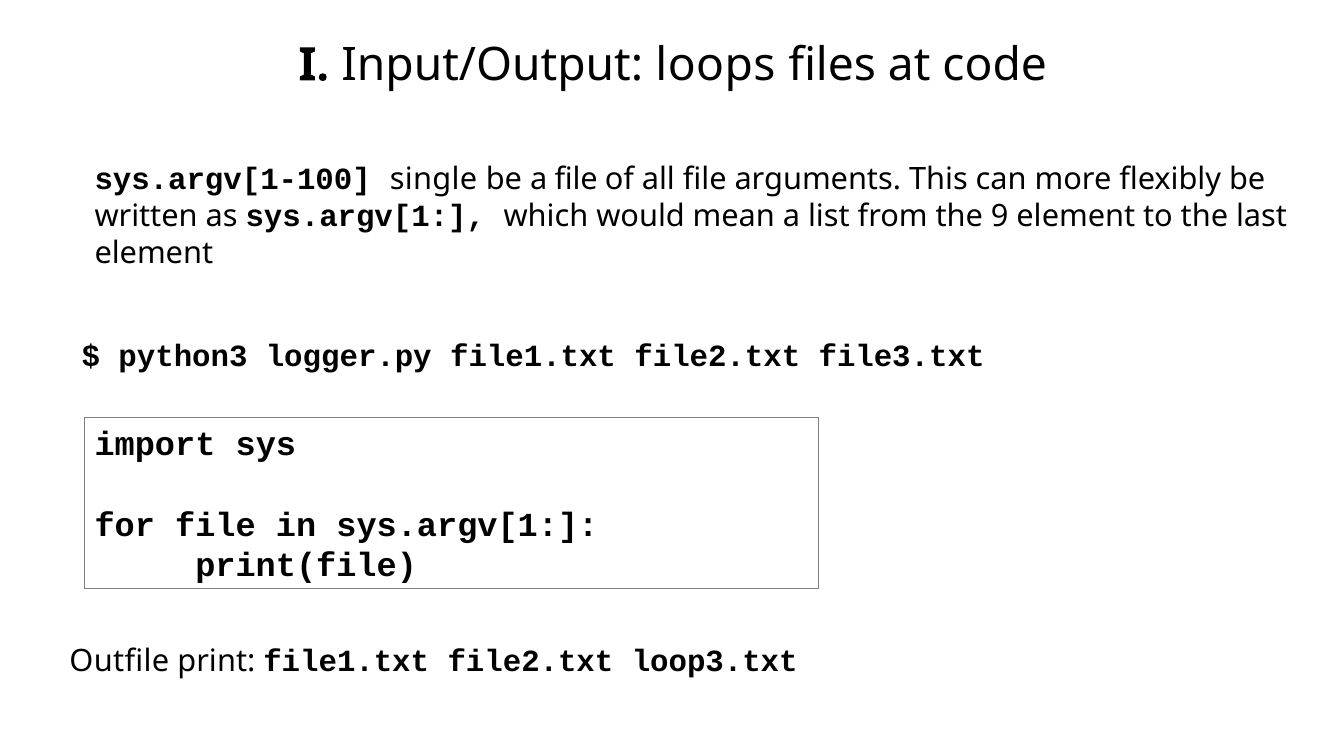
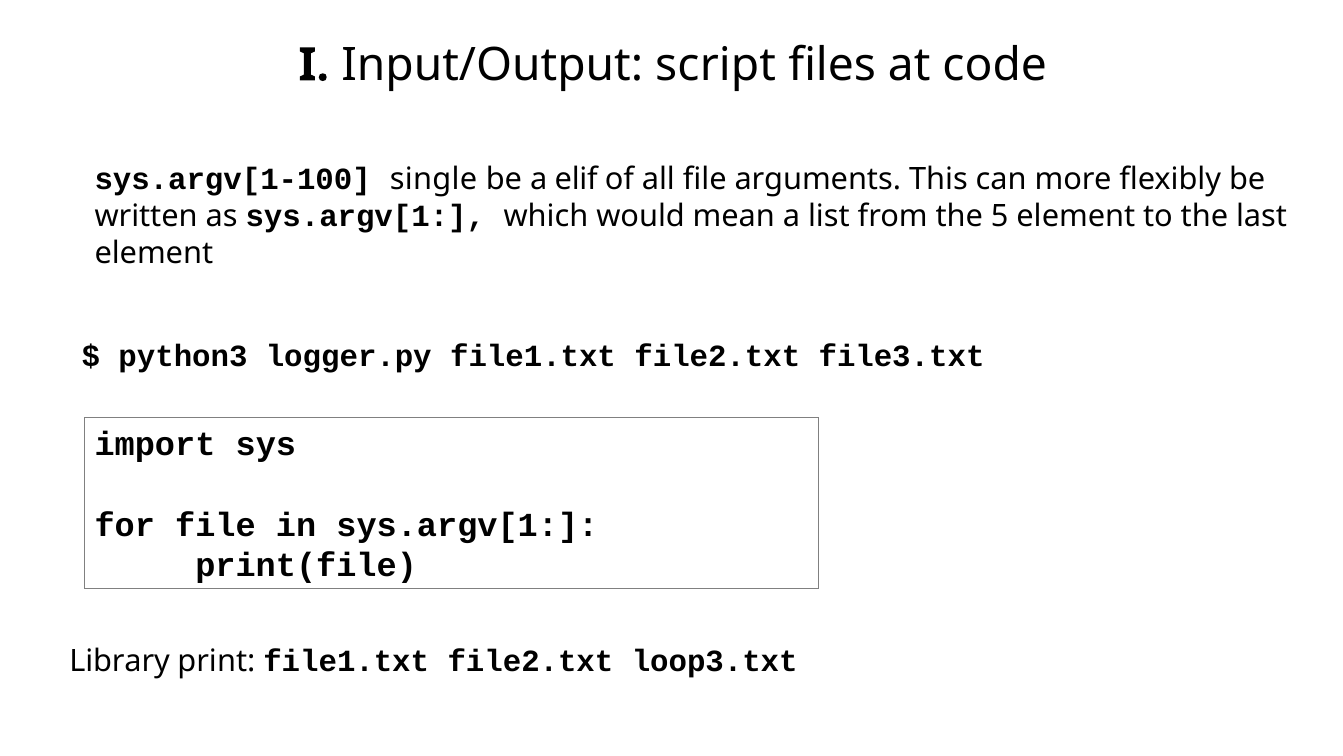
loops: loops -> script
a file: file -> elif
9: 9 -> 5
Outfile: Outfile -> Library
